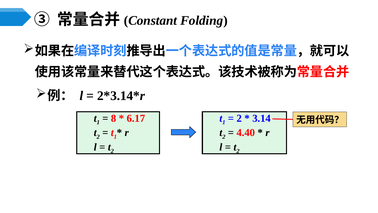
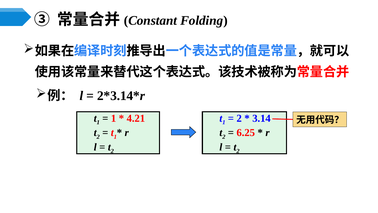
8 at (114, 118): 8 -> 1
6.17: 6.17 -> 4.21
4.40: 4.40 -> 6.25
